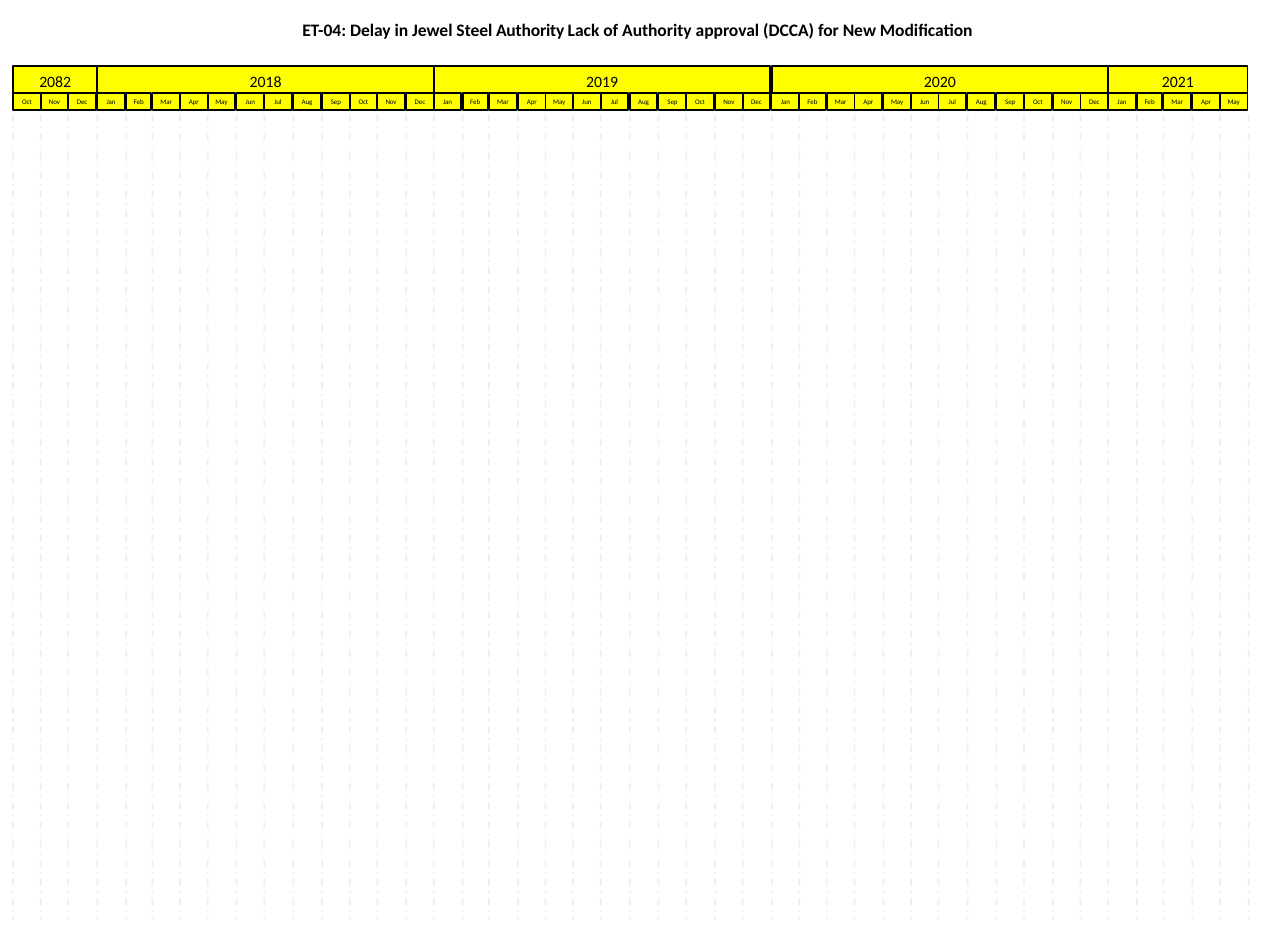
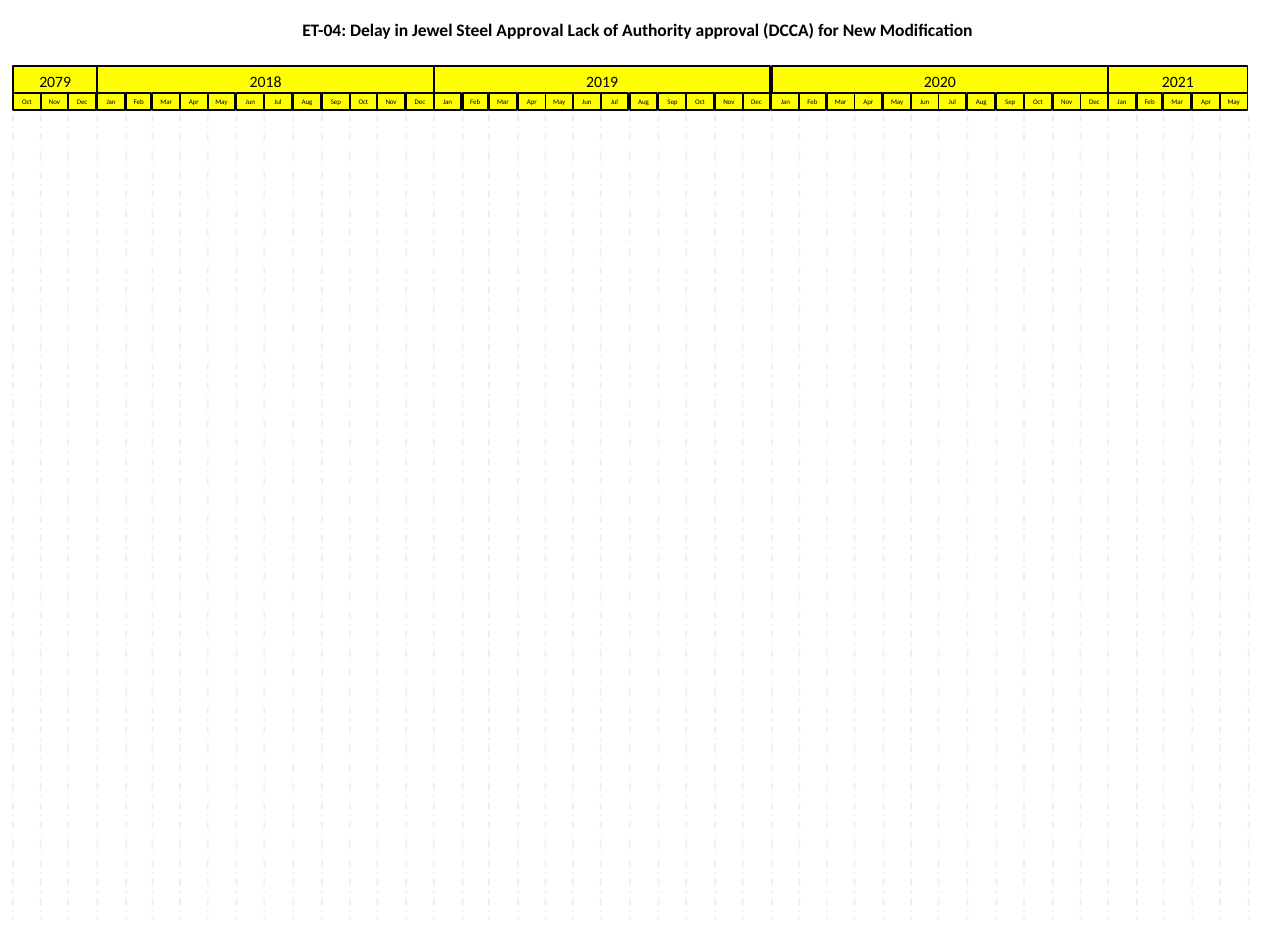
Steel Authority: Authority -> Approval
2082: 2082 -> 2079
